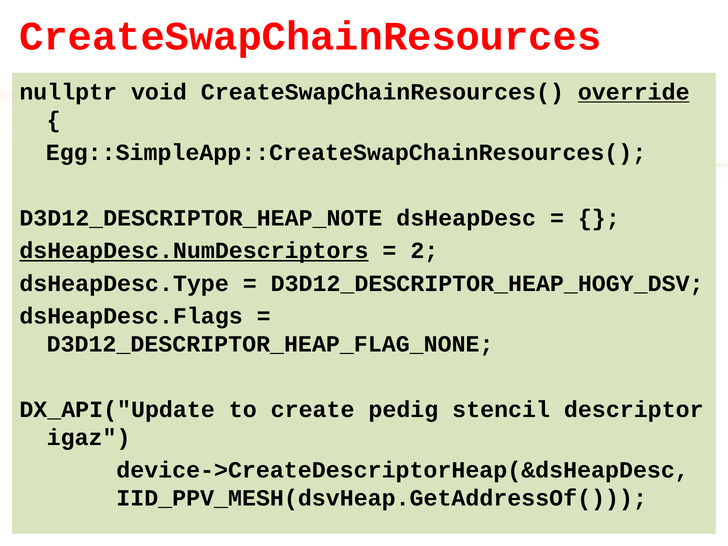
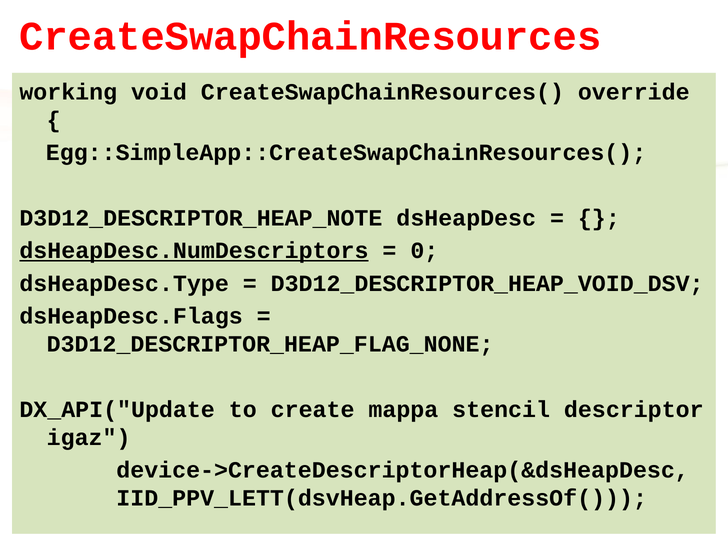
nullptr: nullptr -> working
override underline: present -> none
2: 2 -> 0
D3D12_DESCRIPTOR_HEAP_HOGY_DSV: D3D12_DESCRIPTOR_HEAP_HOGY_DSV -> D3D12_DESCRIPTOR_HEAP_VOID_DSV
pedig: pedig -> mappa
IID_PPV_MESH(dsvHeap.GetAddressOf(: IID_PPV_MESH(dsvHeap.GetAddressOf( -> IID_PPV_LETT(dsvHeap.GetAddressOf(
